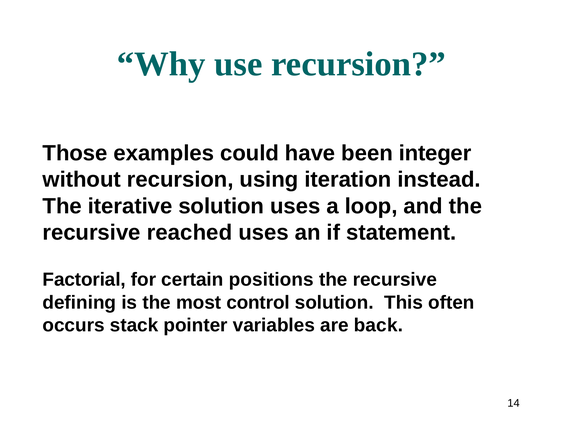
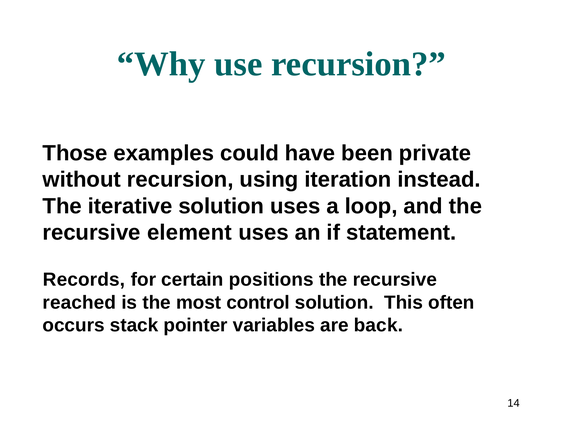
integer: integer -> private
reached: reached -> element
Factorial: Factorial -> Records
defining: defining -> reached
